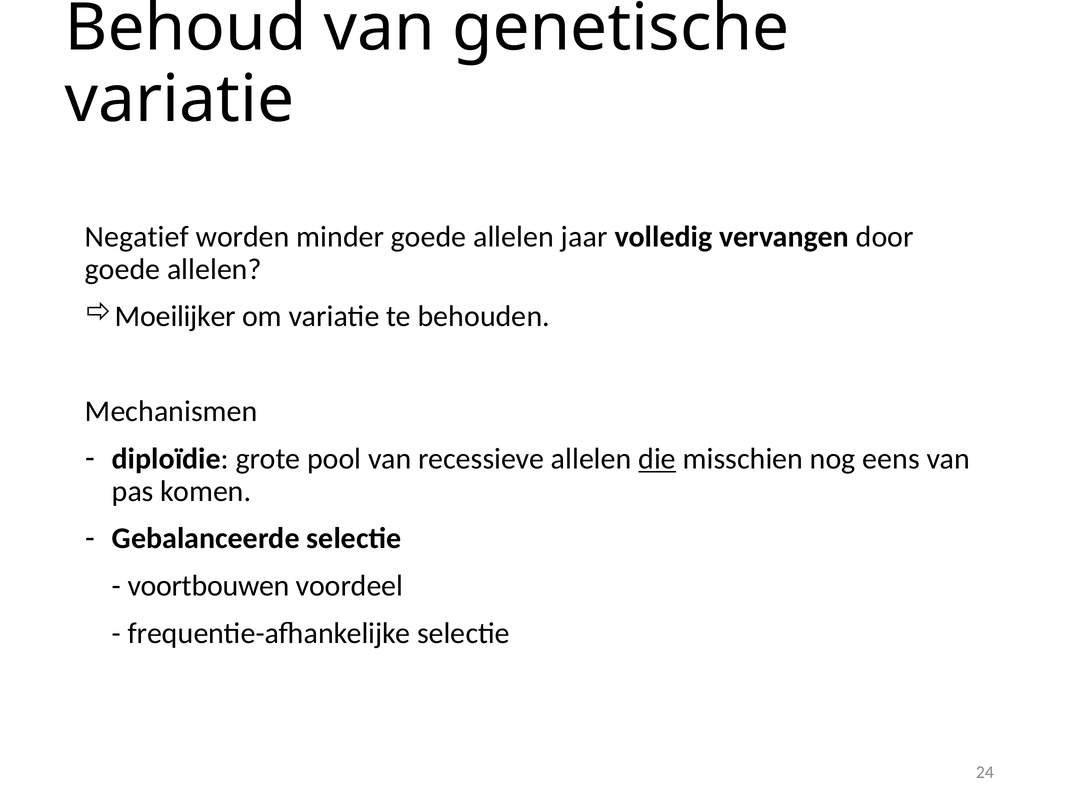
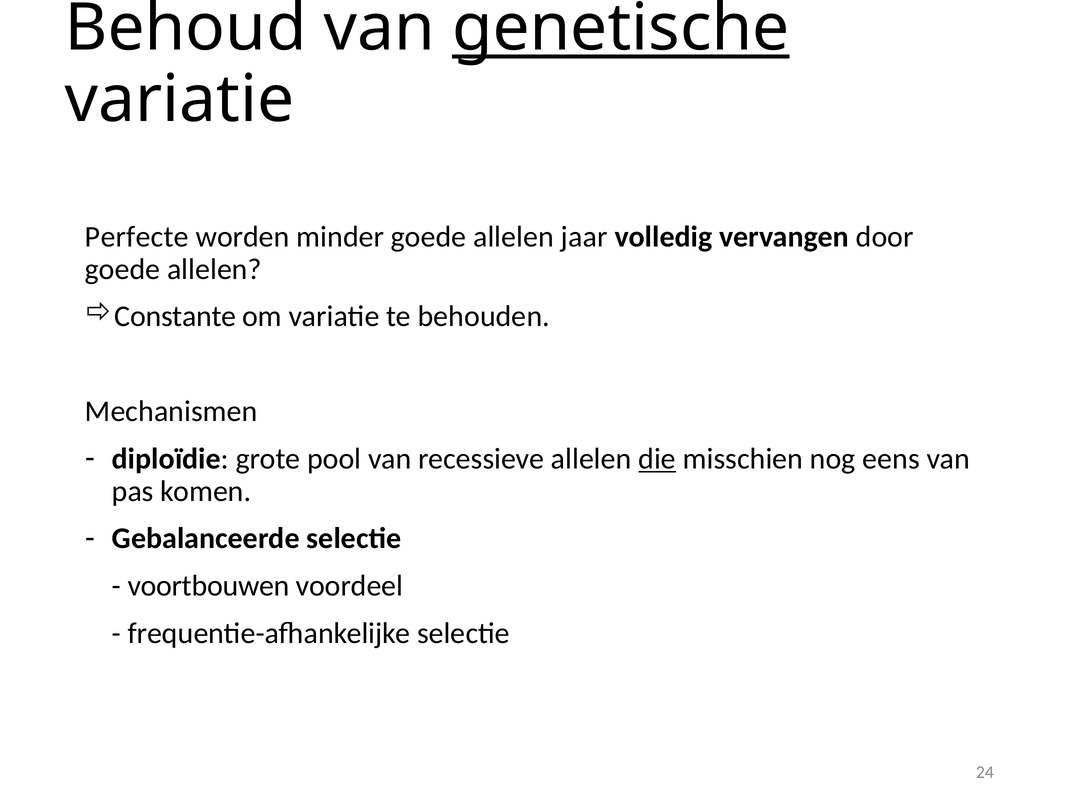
genetische underline: none -> present
Negatief: Negatief -> Perfecte
Moeilijker: Moeilijker -> Constante
